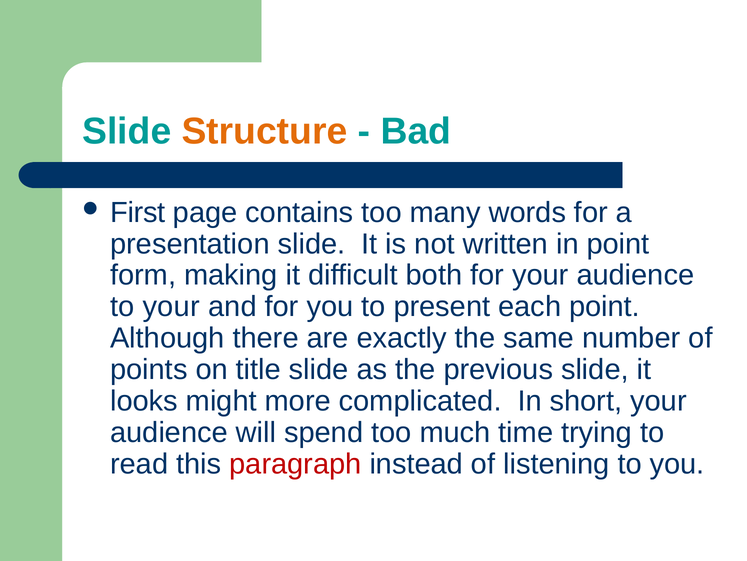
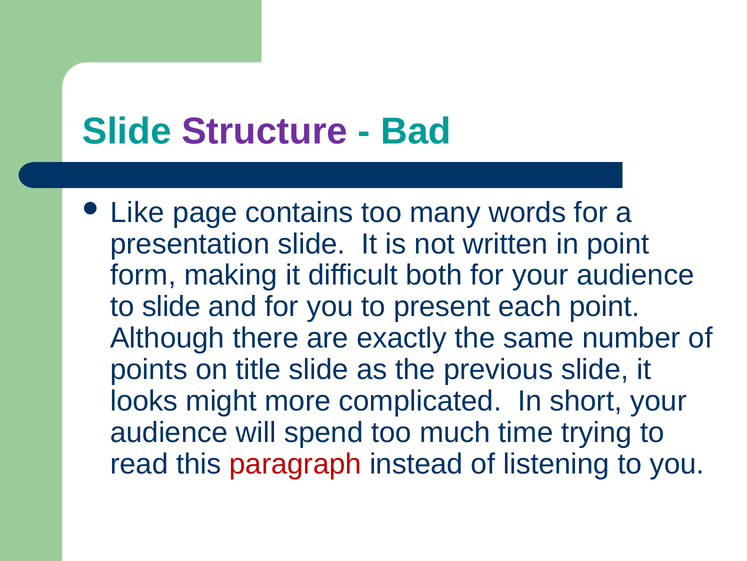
Structure colour: orange -> purple
First: First -> Like
to your: your -> slide
